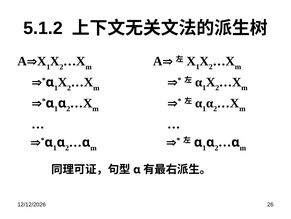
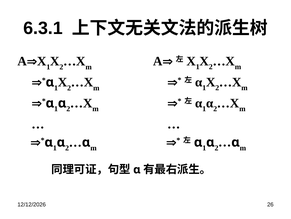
5.1.2: 5.1.2 -> 6.3.1
